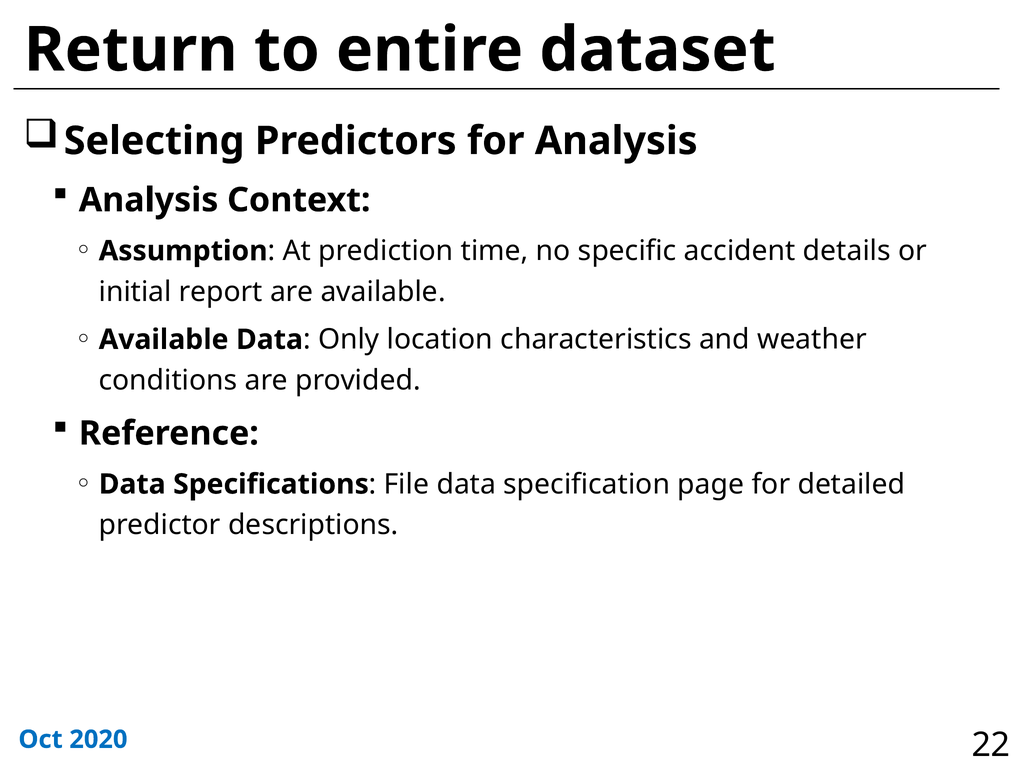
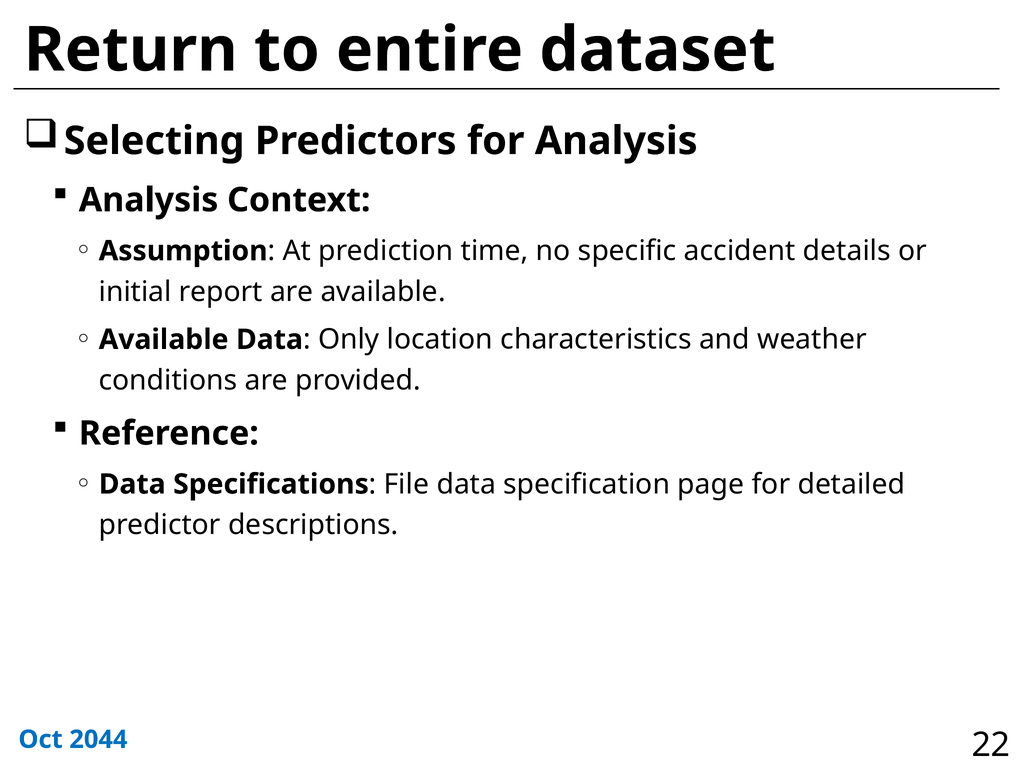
2020: 2020 -> 2044
